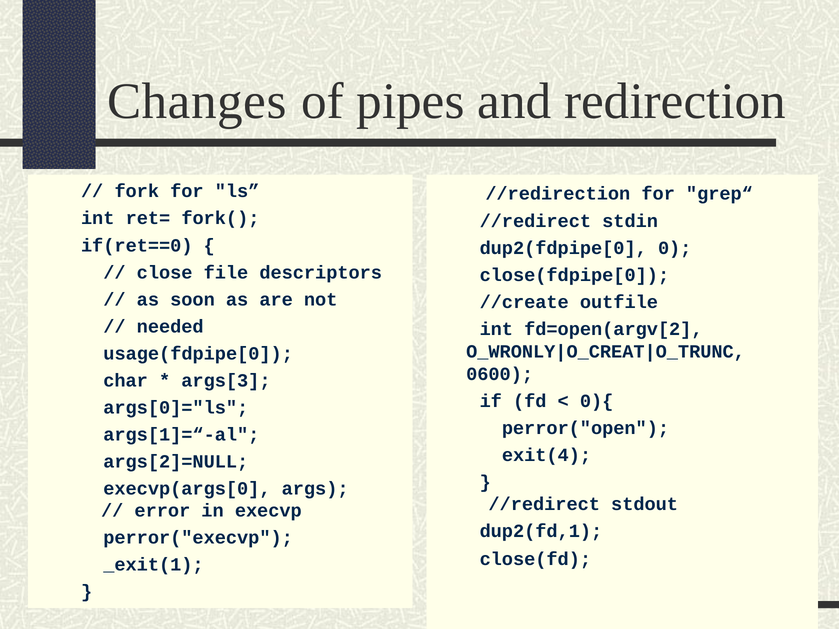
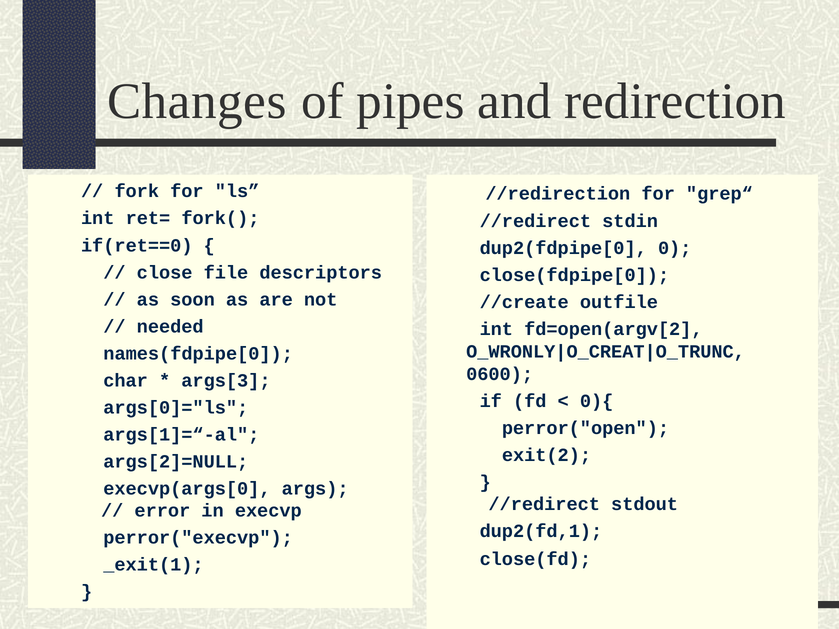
usage(fdpipe[0: usage(fdpipe[0 -> names(fdpipe[0
exit(4: exit(4 -> exit(2
